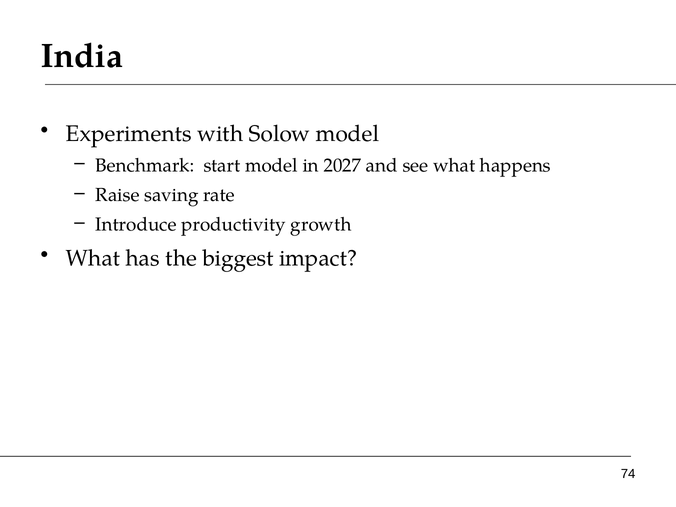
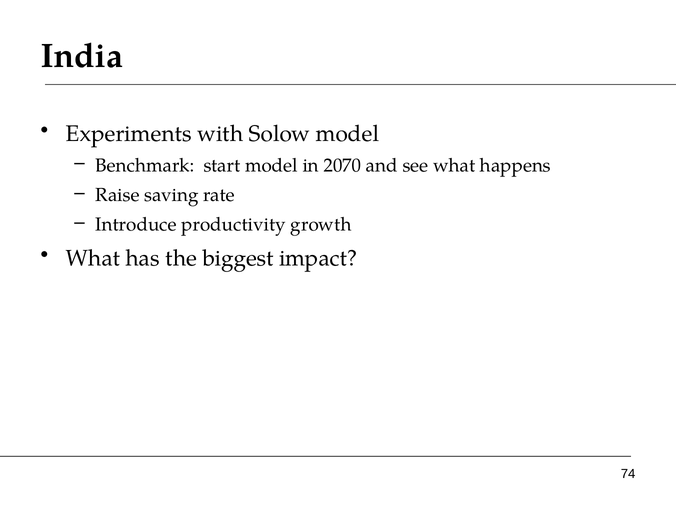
2027: 2027 -> 2070
